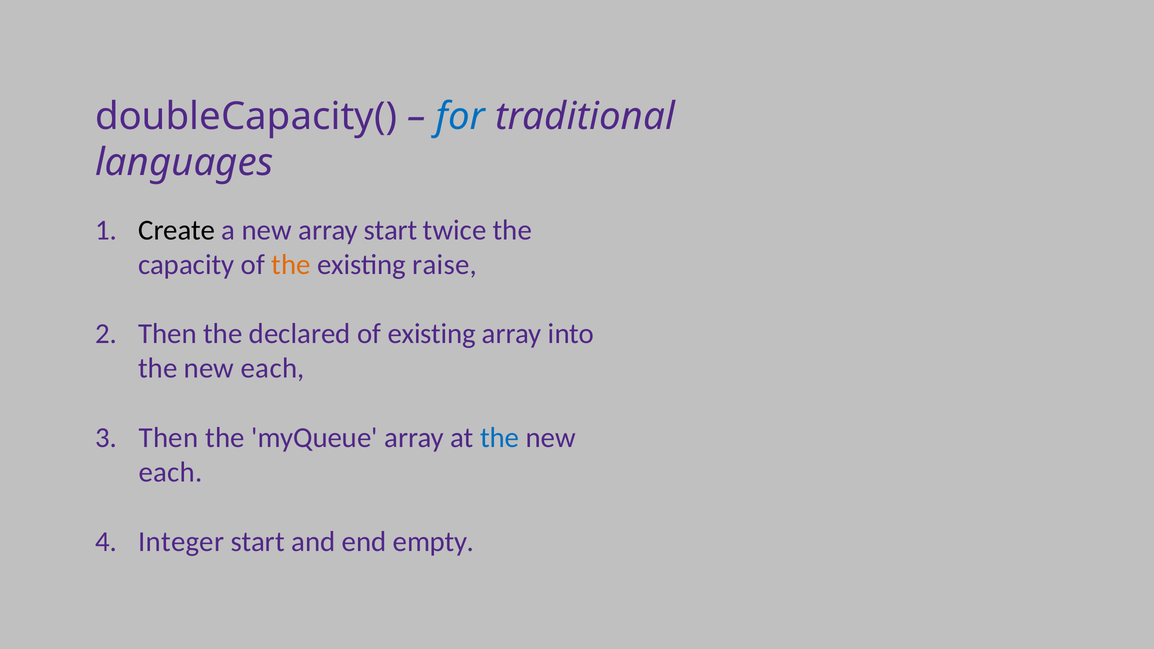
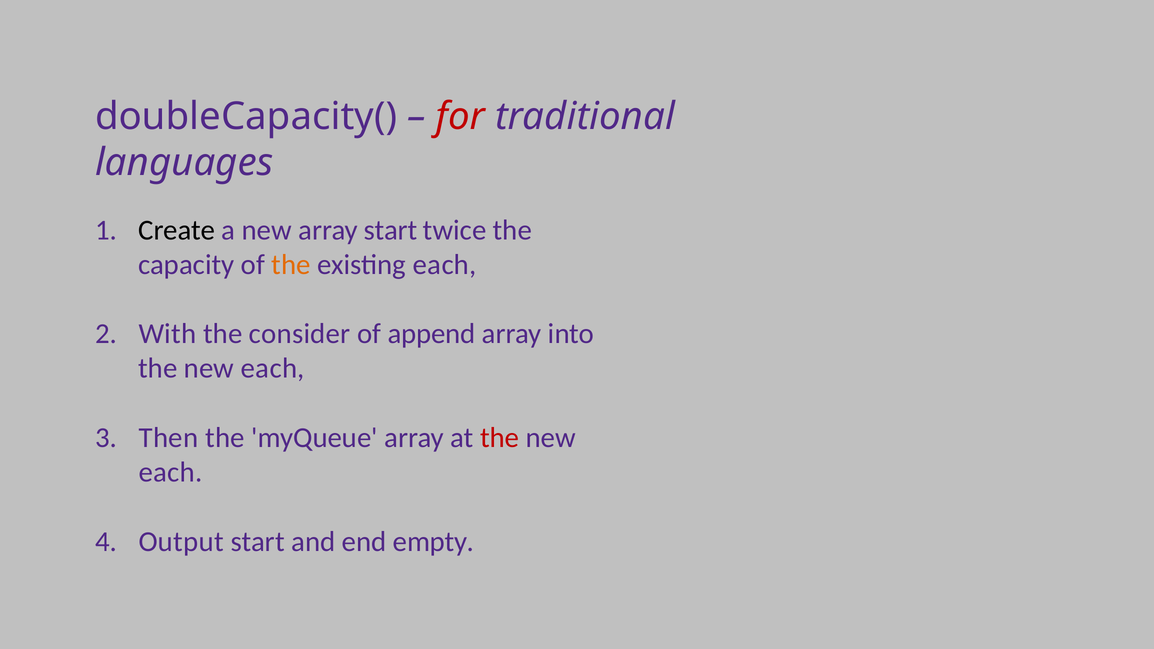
for colour: blue -> red
existing raise: raise -> each
Then at (168, 334): Then -> With
declared: declared -> consider
of existing: existing -> append
the at (500, 438) colour: blue -> red
Integer: Integer -> Output
